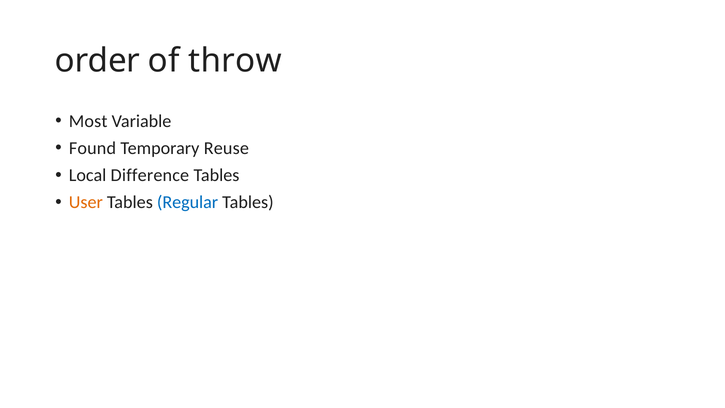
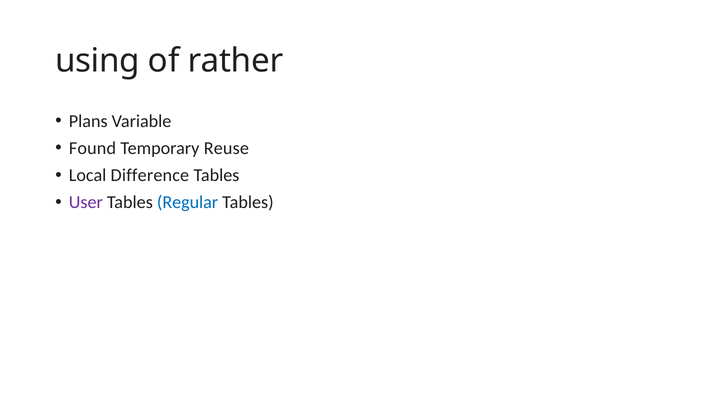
order: order -> using
throw: throw -> rather
Most: Most -> Plans
User colour: orange -> purple
